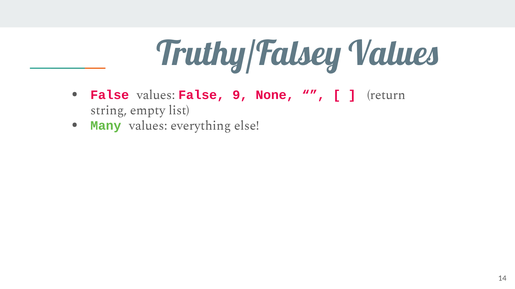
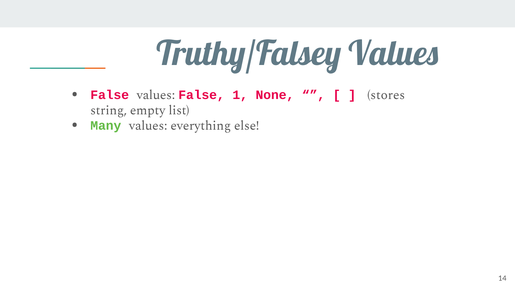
9: 9 -> 1
return: return -> stores
